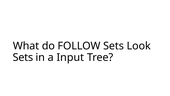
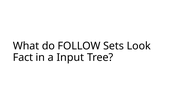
Sets at (23, 57): Sets -> Fact
